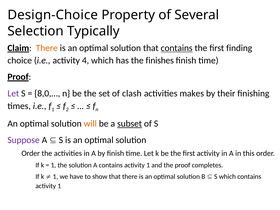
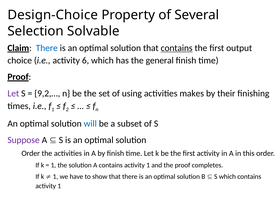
Typically: Typically -> Solvable
There at (47, 48) colour: orange -> blue
finding: finding -> output
4: 4 -> 6
finishes: finishes -> general
8,0,…: 8,0,… -> 9,2,…
clash: clash -> using
will colour: orange -> blue
subset underline: present -> none
